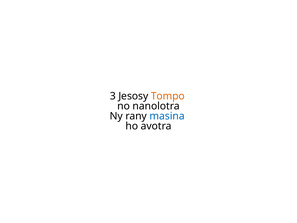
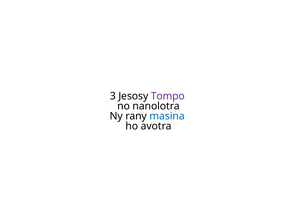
Tompo colour: orange -> purple
